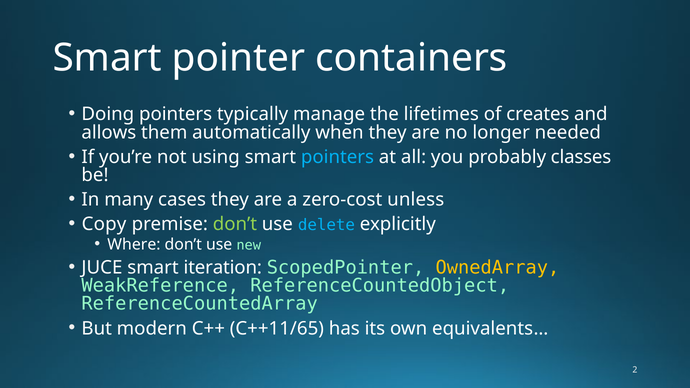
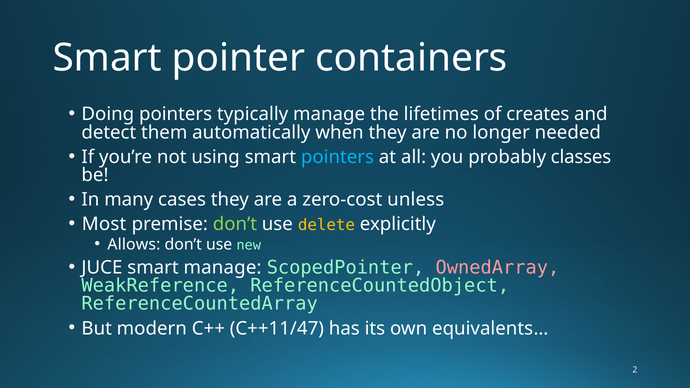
allows: allows -> detect
Copy: Copy -> Most
delete colour: light blue -> yellow
Where: Where -> Allows
smart iteration: iteration -> manage
OwnedArray colour: yellow -> pink
C++11/65: C++11/65 -> C++11/47
